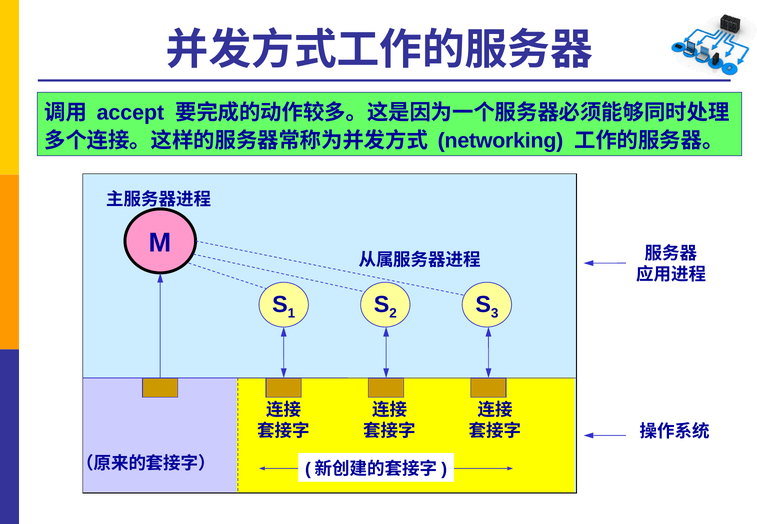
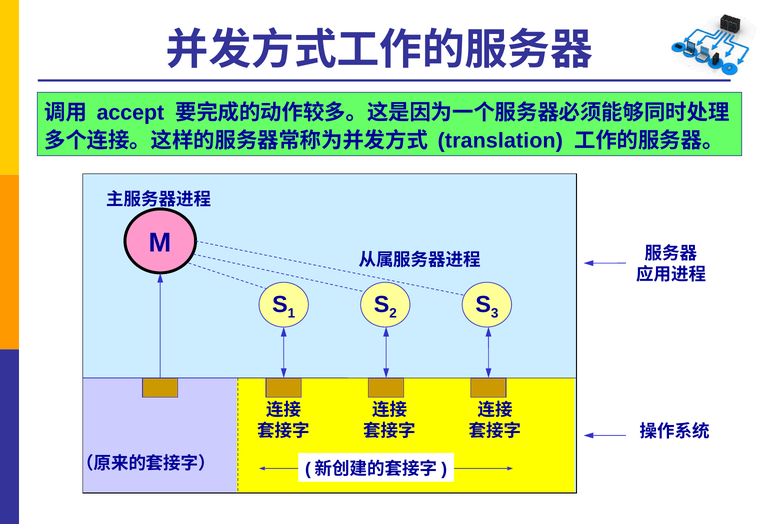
networking: networking -> translation
